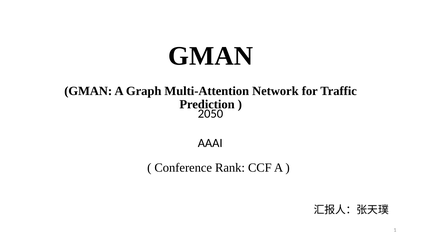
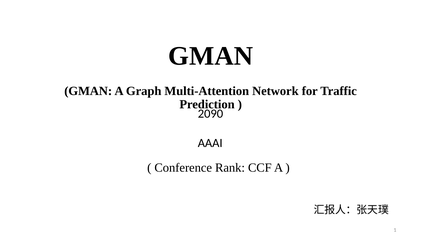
2050: 2050 -> 2090
